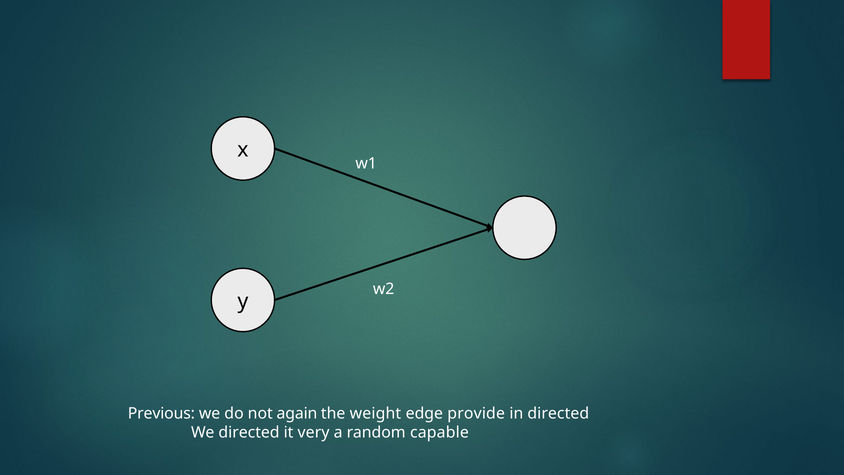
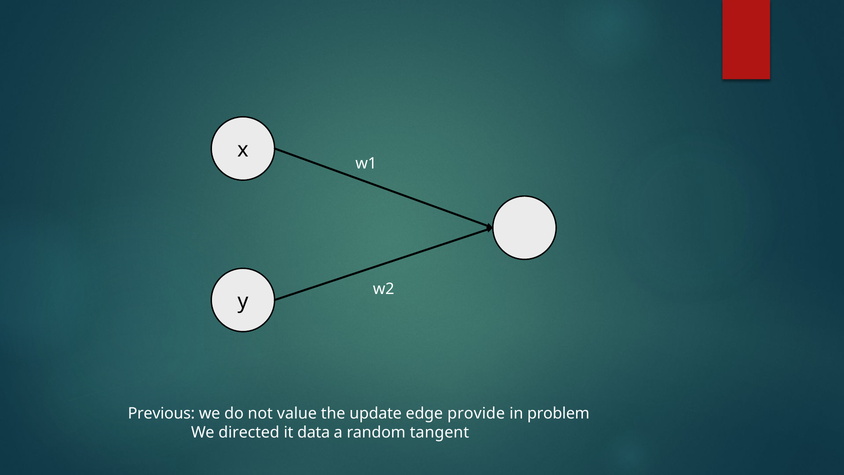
again: again -> value
weight: weight -> update
in directed: directed -> problem
very: very -> data
capable: capable -> tangent
